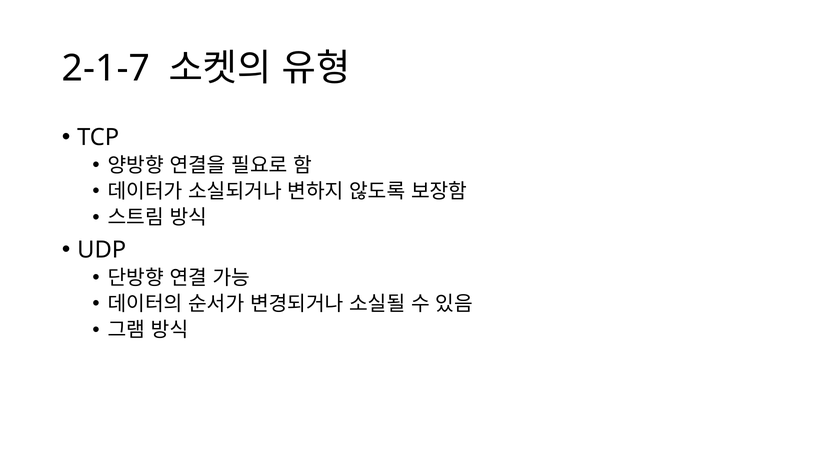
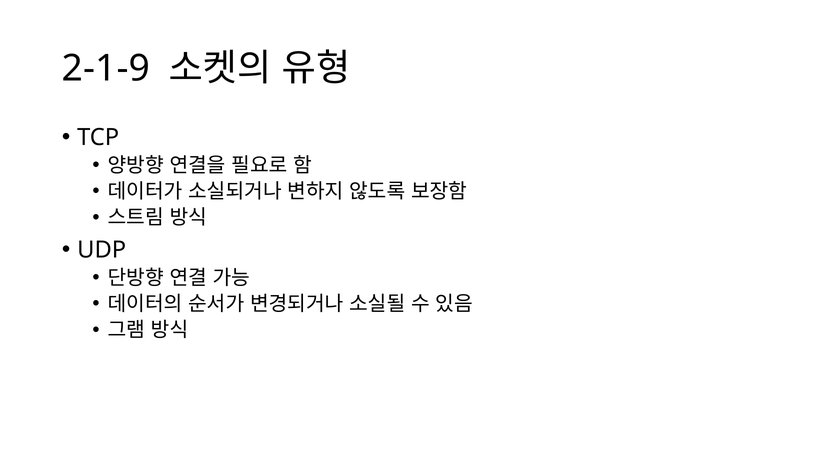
2-1-7: 2-1-7 -> 2-1-9
